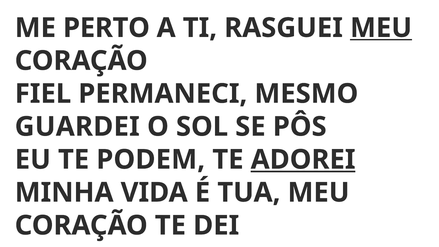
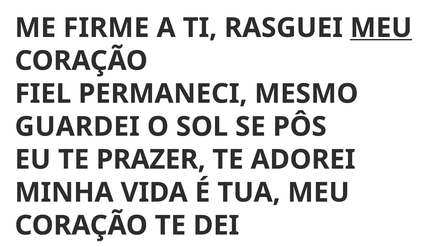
PERTO: PERTO -> FIRME
PODEM: PODEM -> PRAZER
ADOREI underline: present -> none
